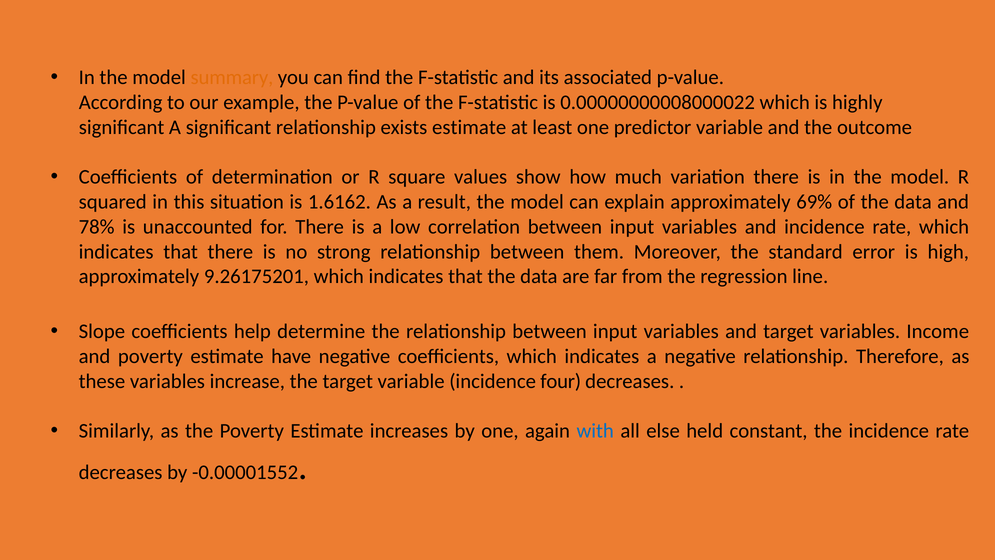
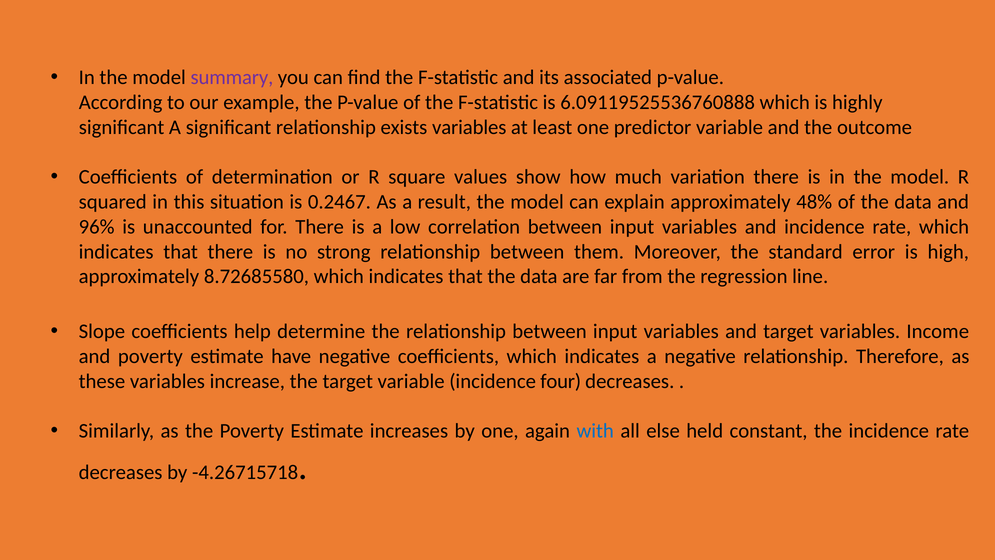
summary colour: orange -> purple
0.00000000008000022: 0.00000000008000022 -> 6.09119525536760888
exists estimate: estimate -> variables
1.6162: 1.6162 -> 0.2467
69%: 69% -> 48%
78%: 78% -> 96%
9.26175201: 9.26175201 -> 8.72685580
-0.00001552: -0.00001552 -> -4.26715718
